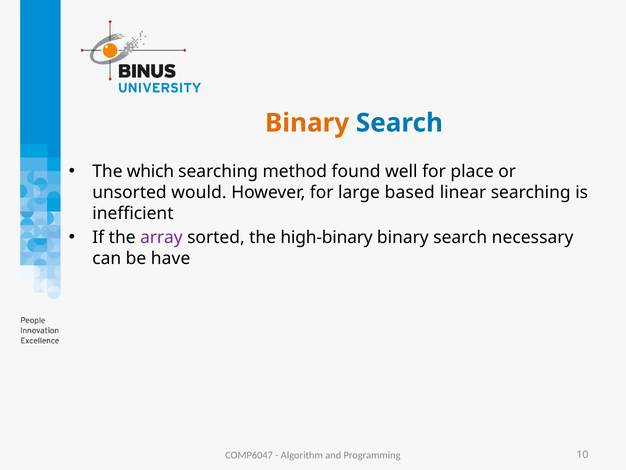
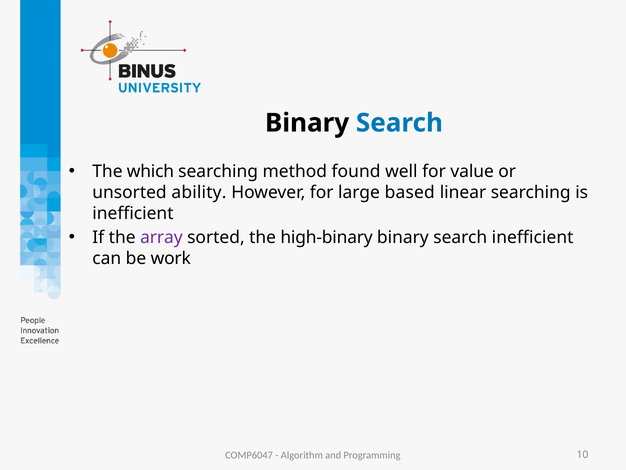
Binary at (307, 123) colour: orange -> black
place: place -> value
would: would -> ability
search necessary: necessary -> inefficient
have: have -> work
